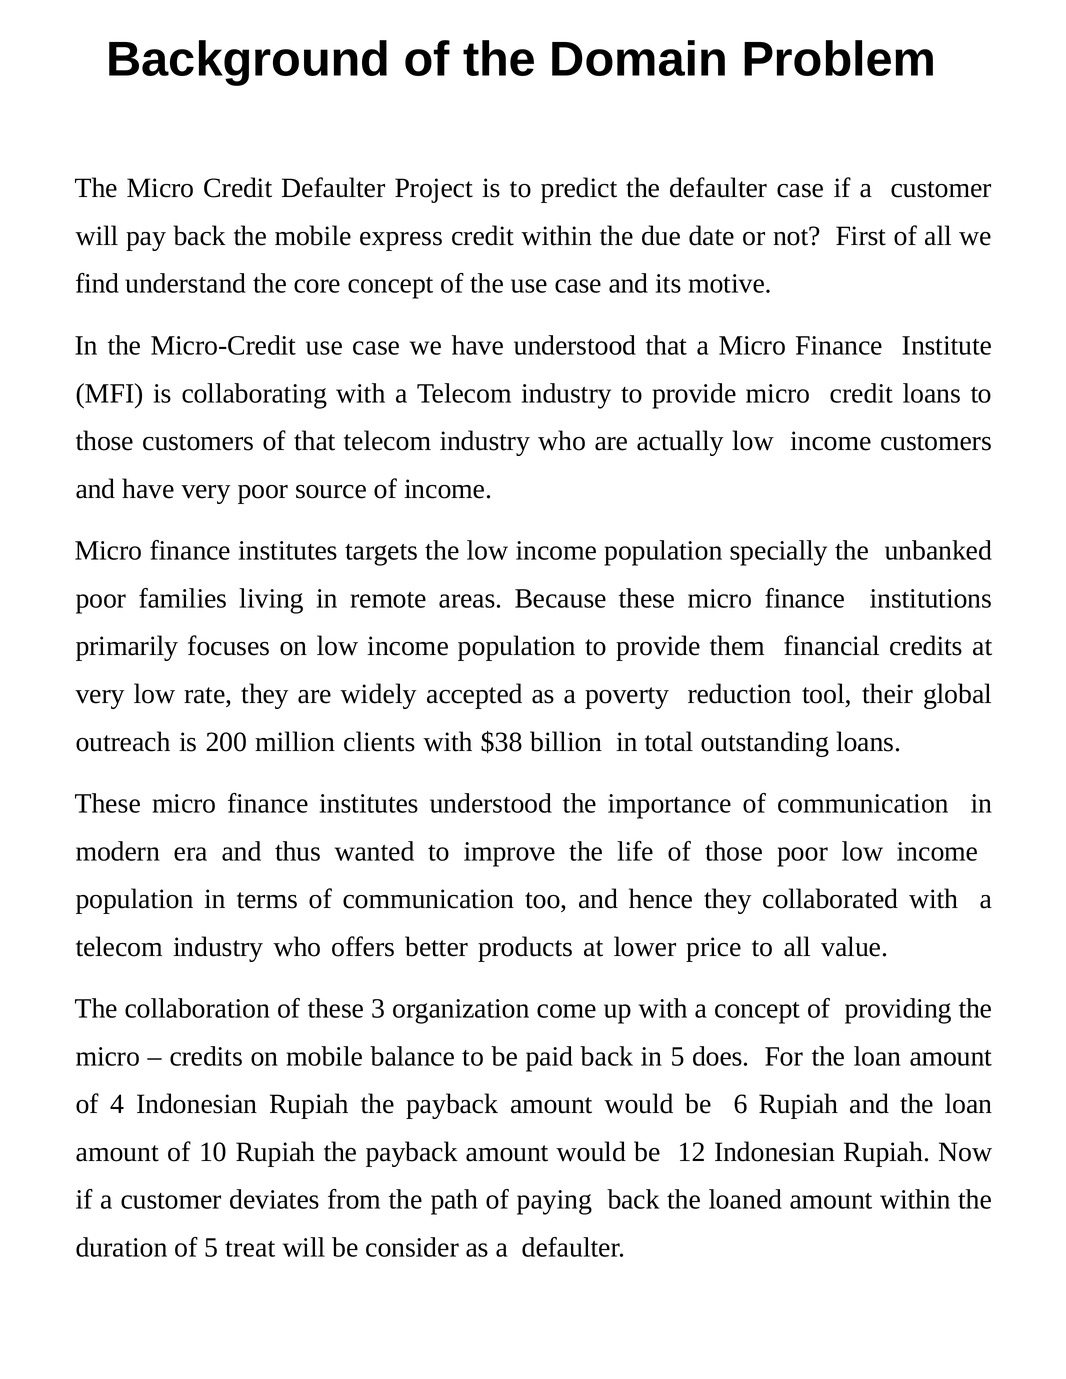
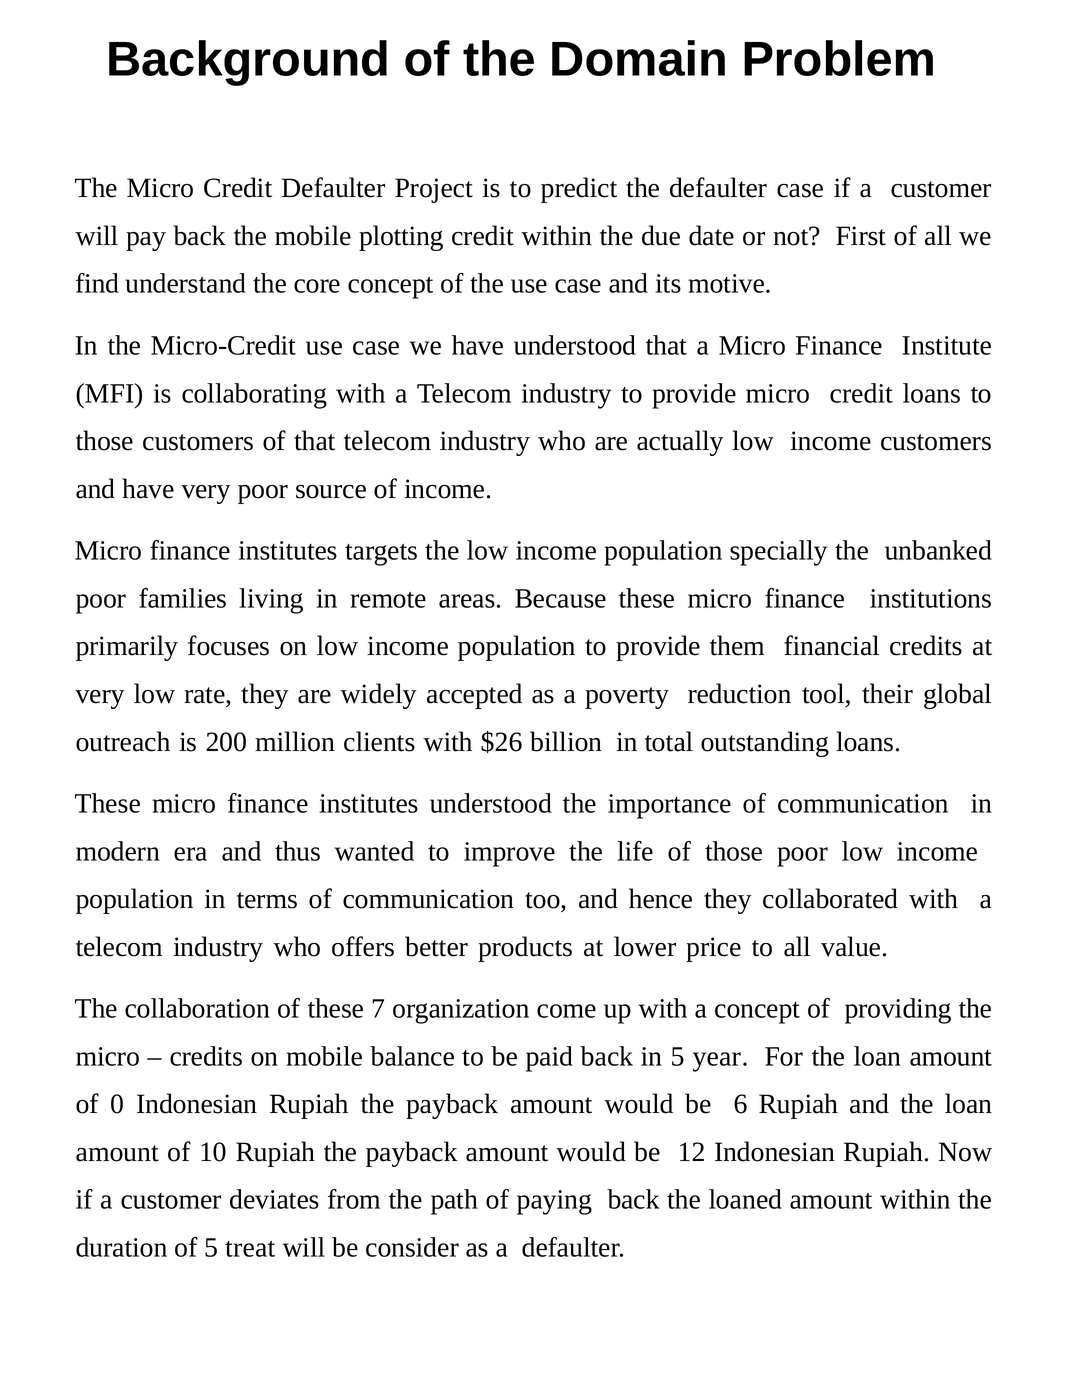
express: express -> plotting
$38: $38 -> $26
3: 3 -> 7
does: does -> year
4: 4 -> 0
